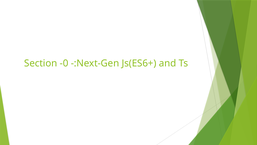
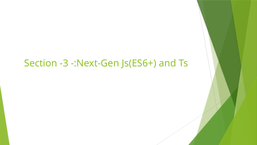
-0: -0 -> -3
